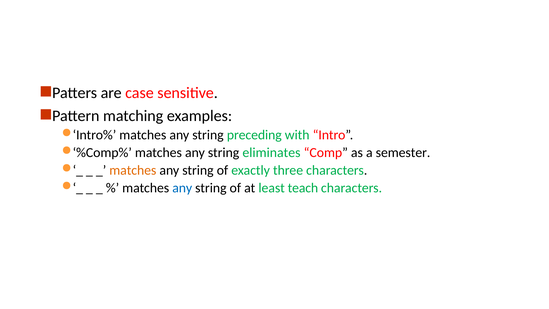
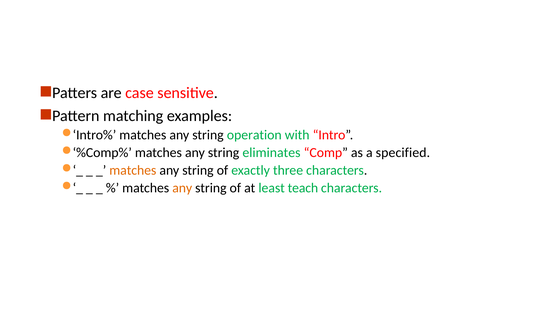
preceding: preceding -> operation
semester: semester -> specified
any at (182, 188) colour: blue -> orange
